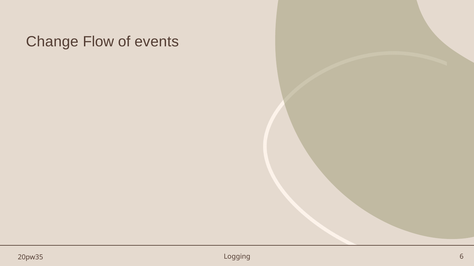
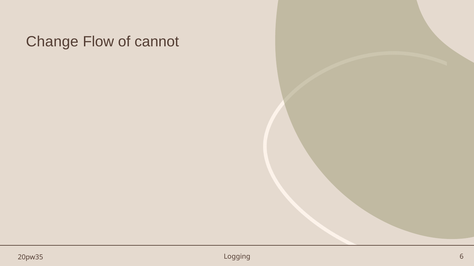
events: events -> cannot
